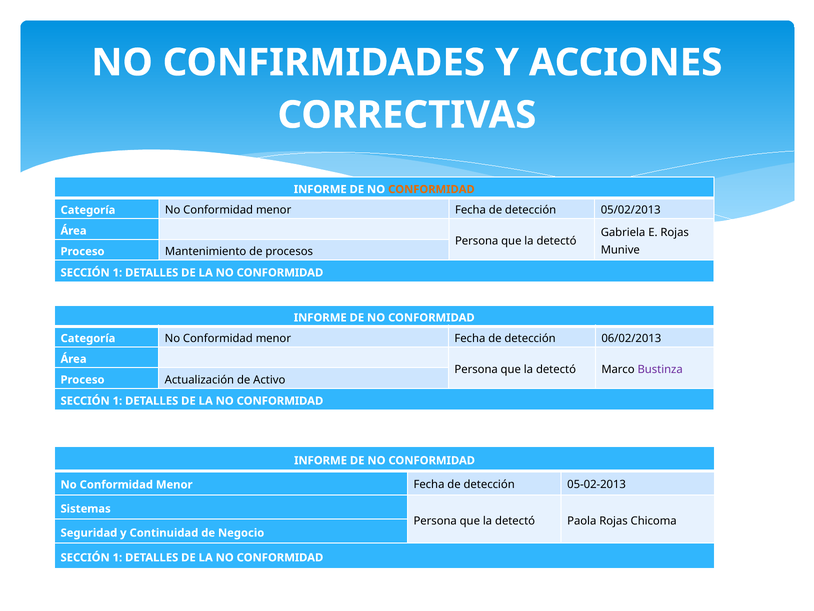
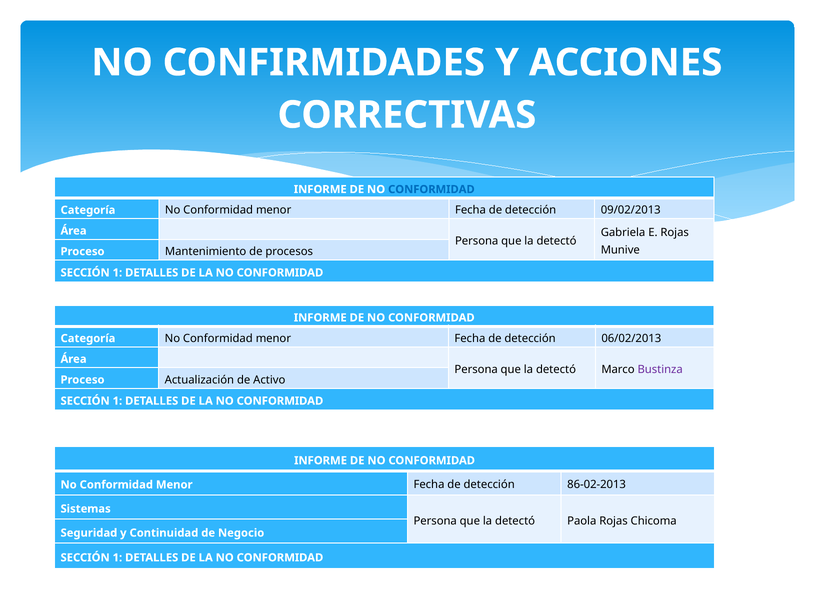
CONFORMIDAD at (431, 189) colour: orange -> blue
05/02/2013: 05/02/2013 -> 09/02/2013
05-02-2013: 05-02-2013 -> 86-02-2013
